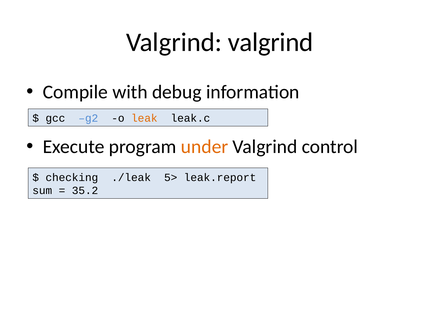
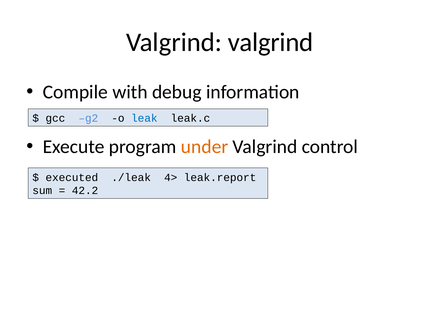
leak colour: orange -> blue
checking: checking -> executed
5>: 5> -> 4>
35.2: 35.2 -> 42.2
